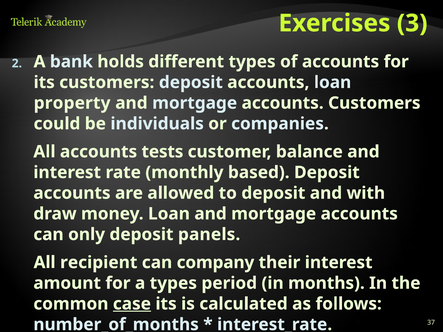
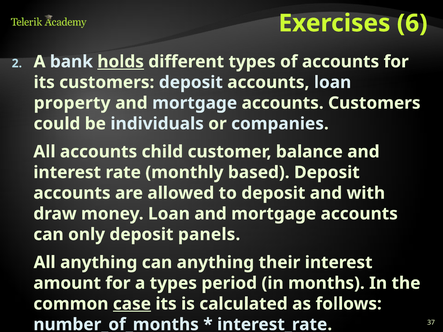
3: 3 -> 6
holds underline: none -> present
tests: tests -> child
All recipient: recipient -> anything
can company: company -> anything
